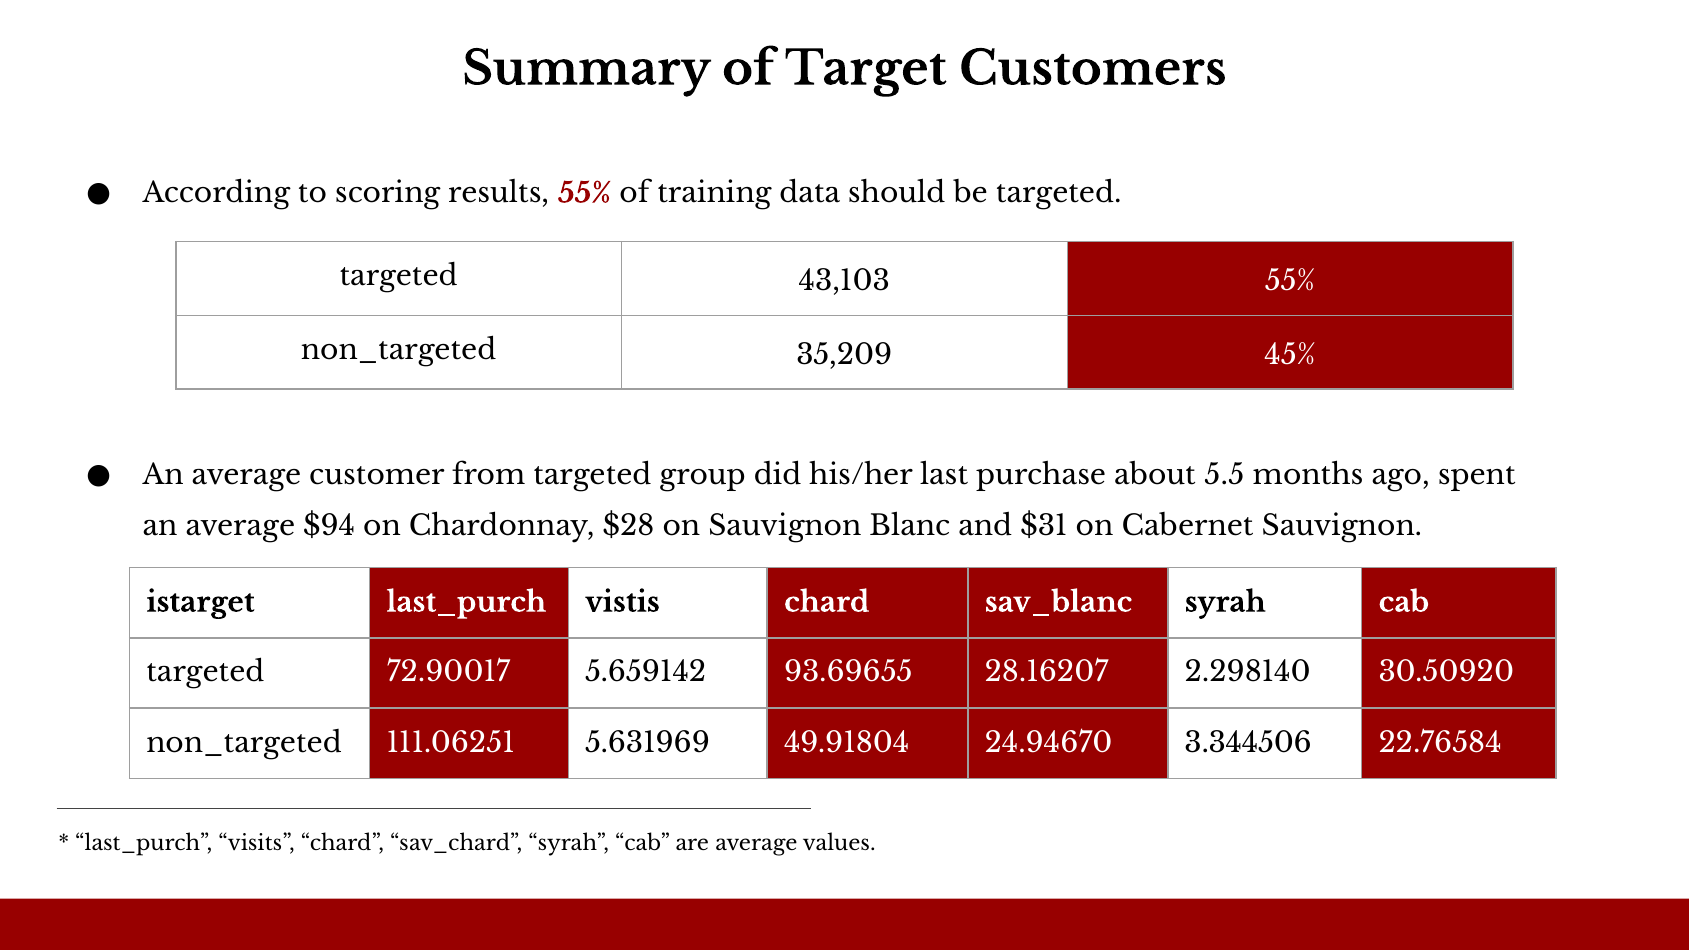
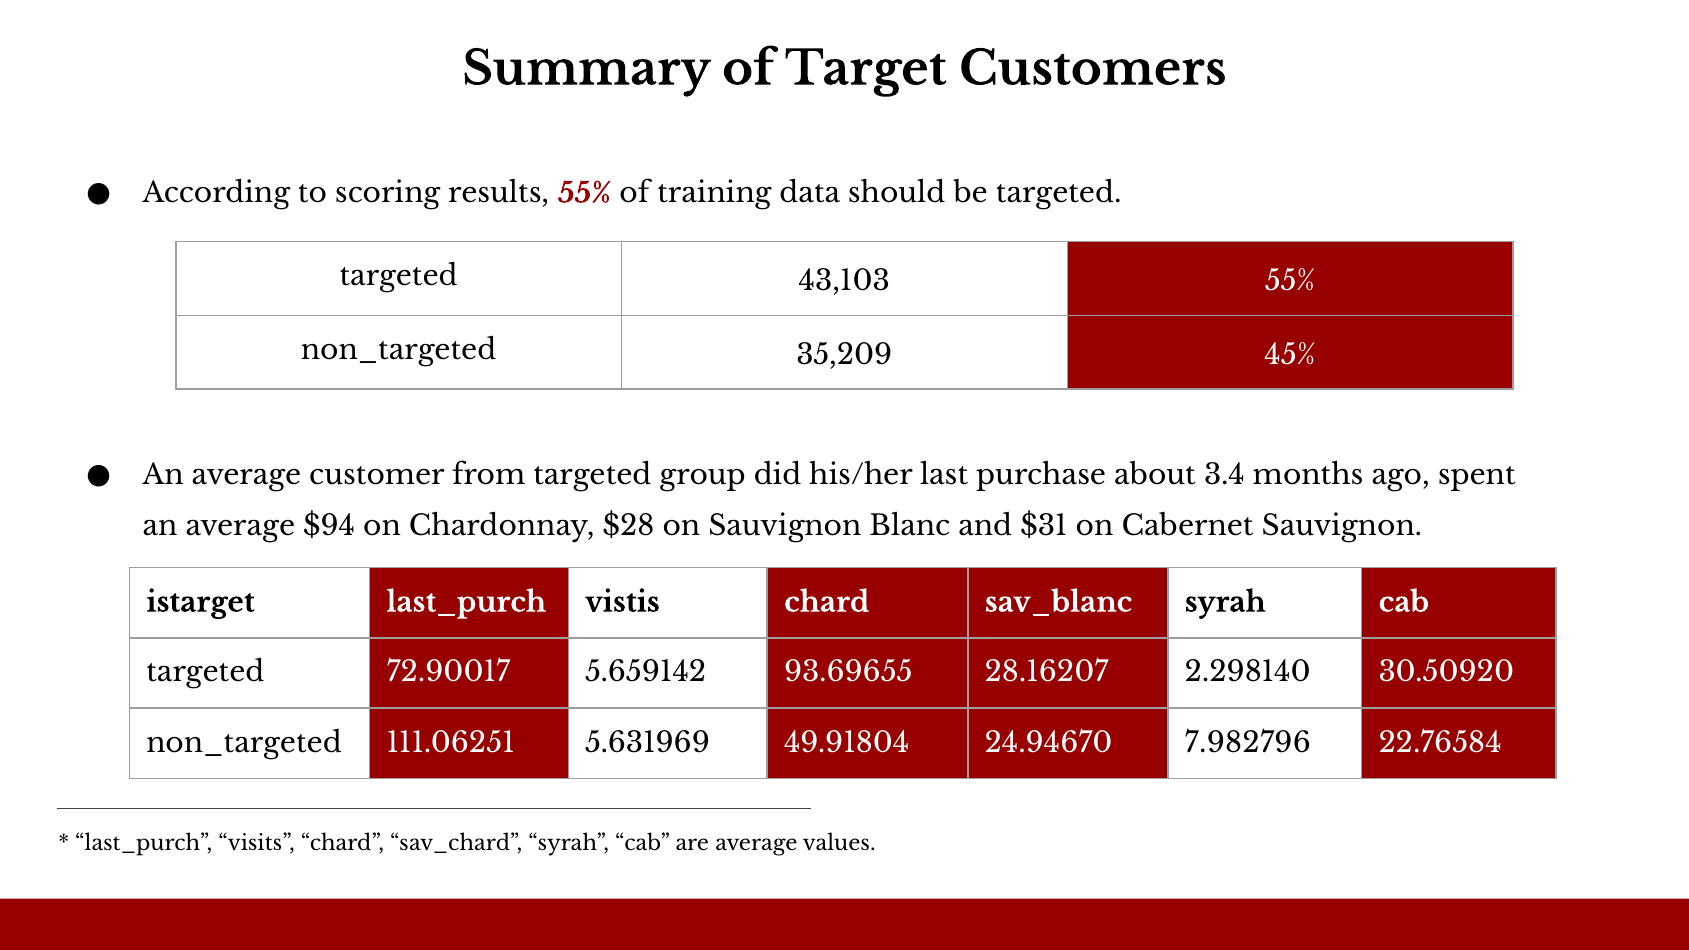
5.5: 5.5 -> 3.4
3.344506: 3.344506 -> 7.982796
